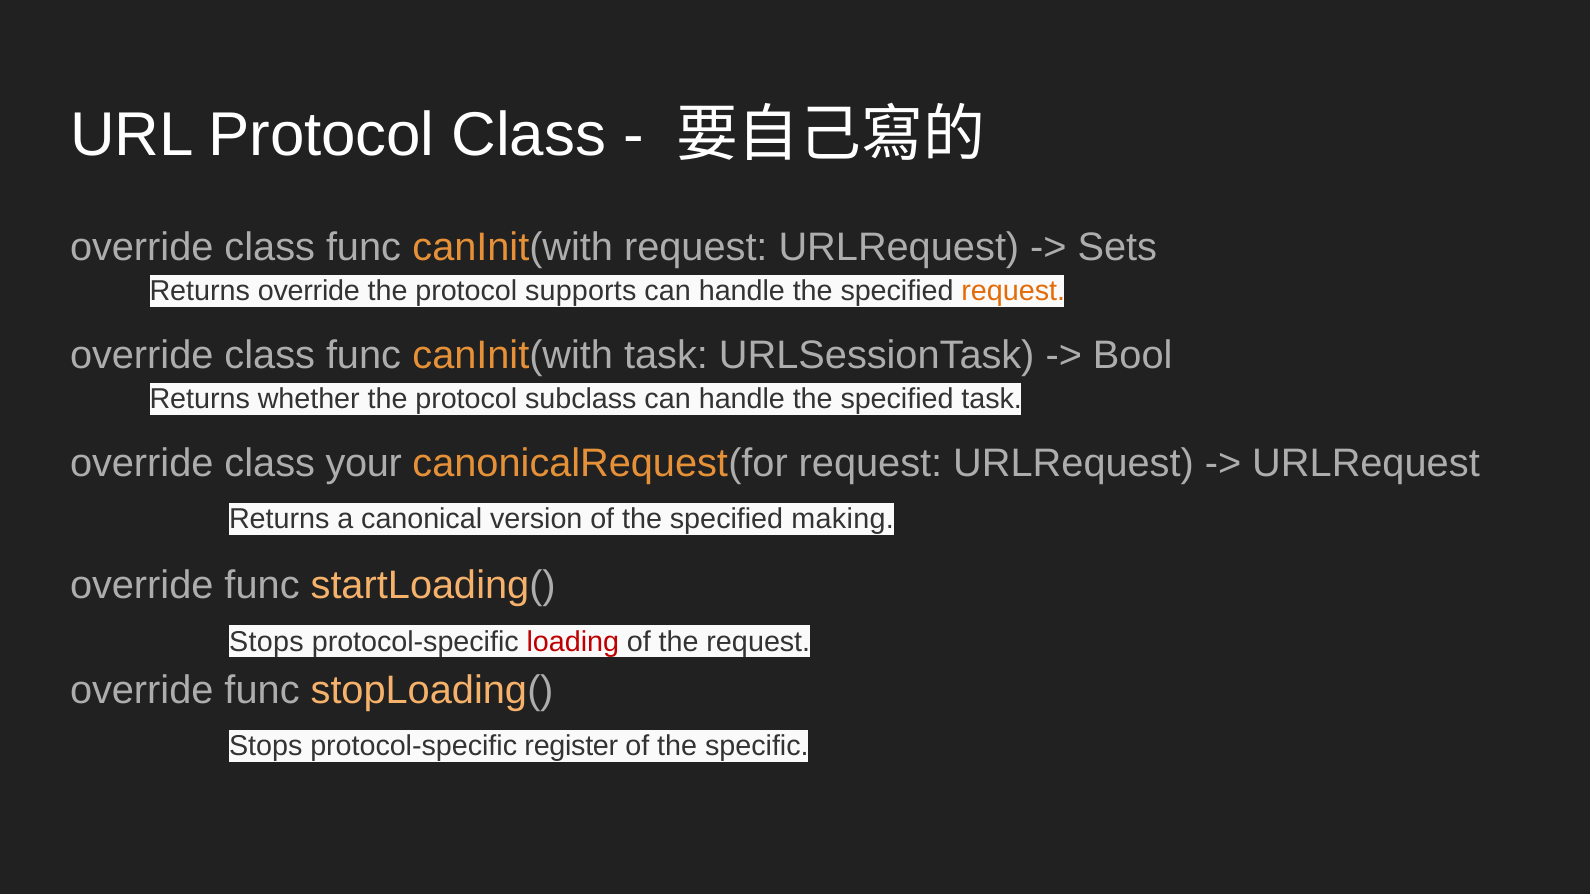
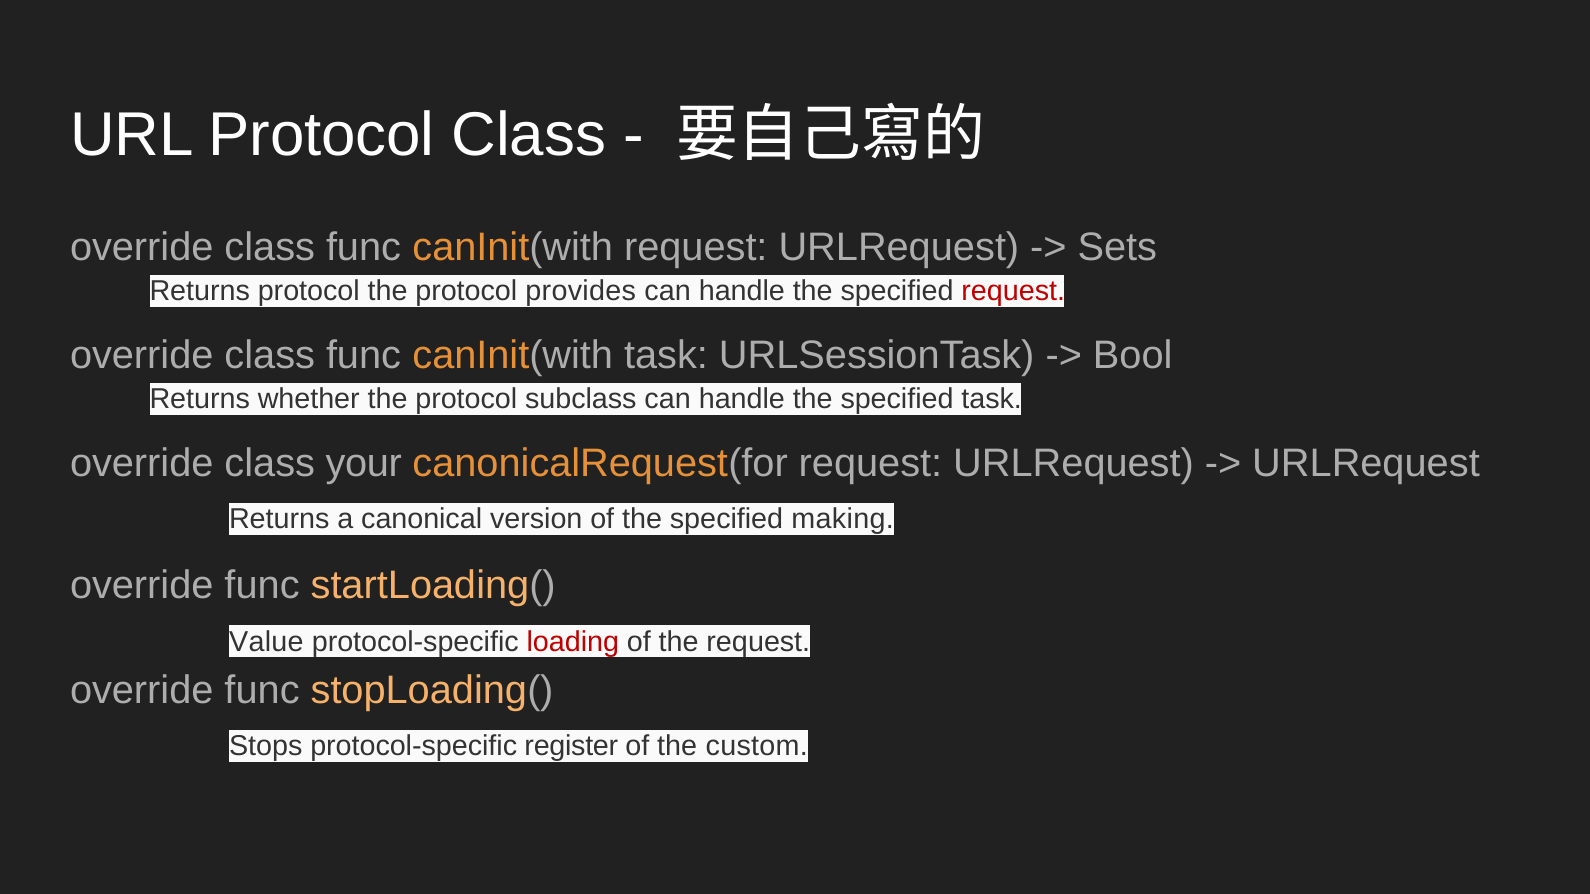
Returns override: override -> protocol
supports: supports -> provides
request at (1013, 291) colour: orange -> red
Stops at (266, 642): Stops -> Value
specific: specific -> custom
